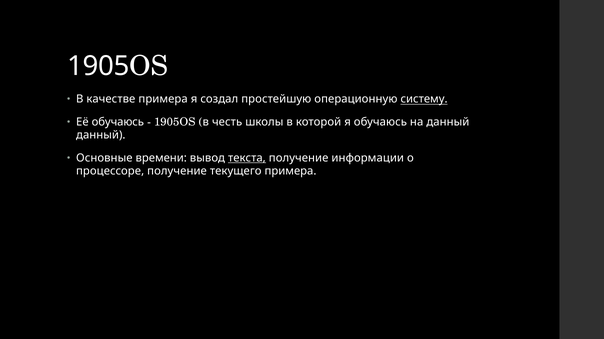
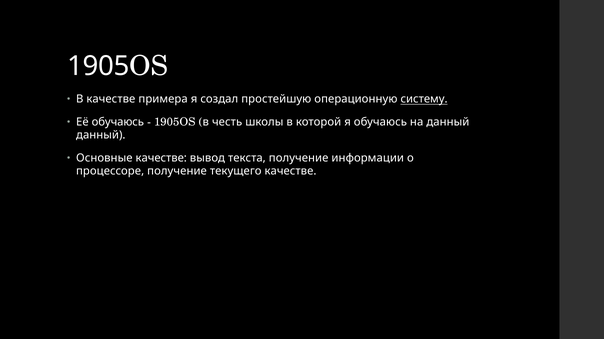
Основные времени: времени -> качестве
текста underline: present -> none
текущего примера: примера -> качестве
